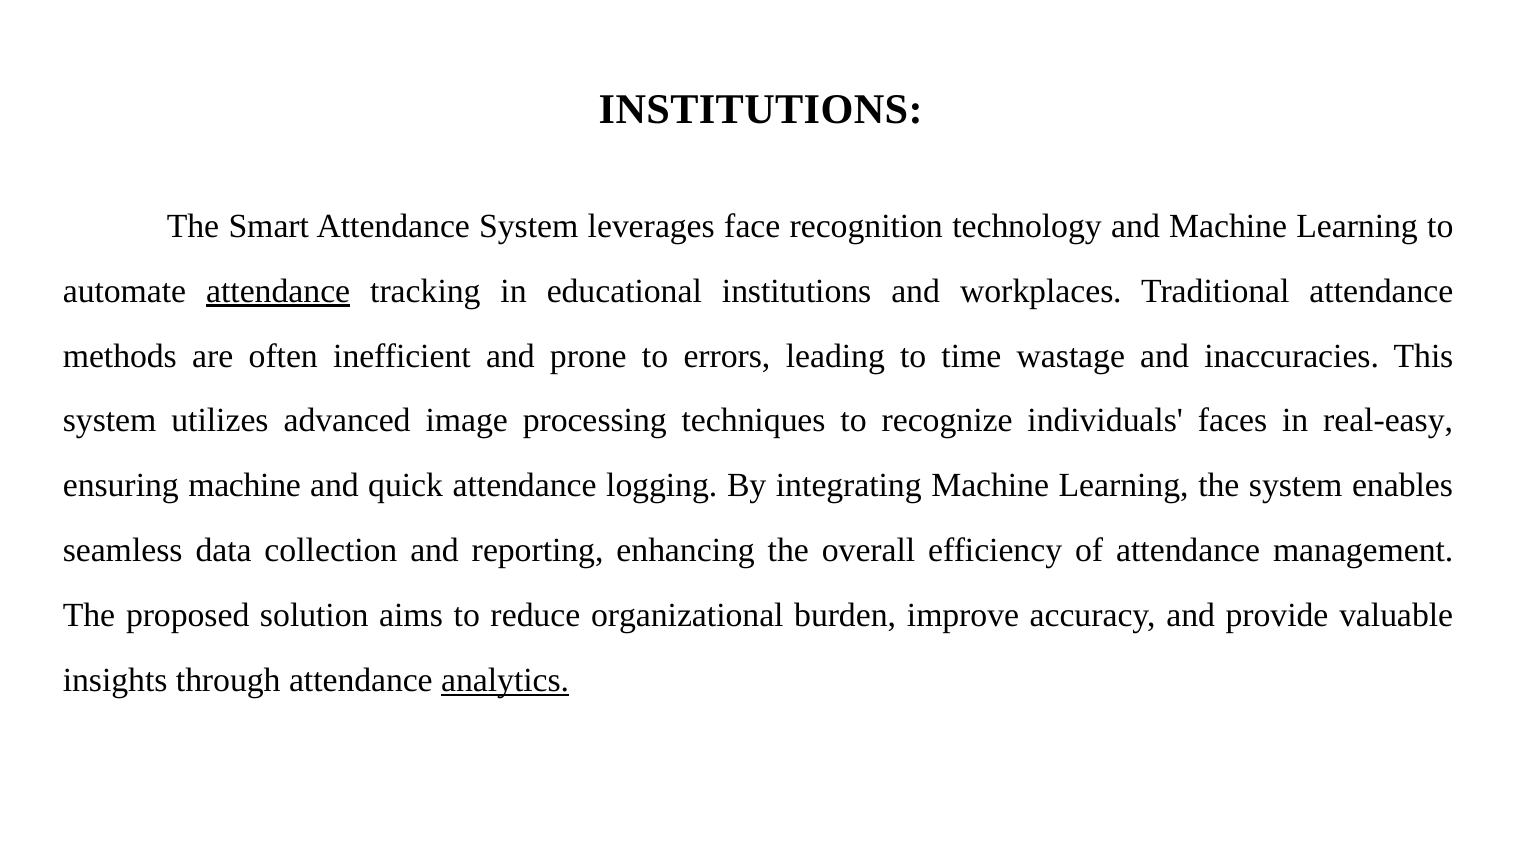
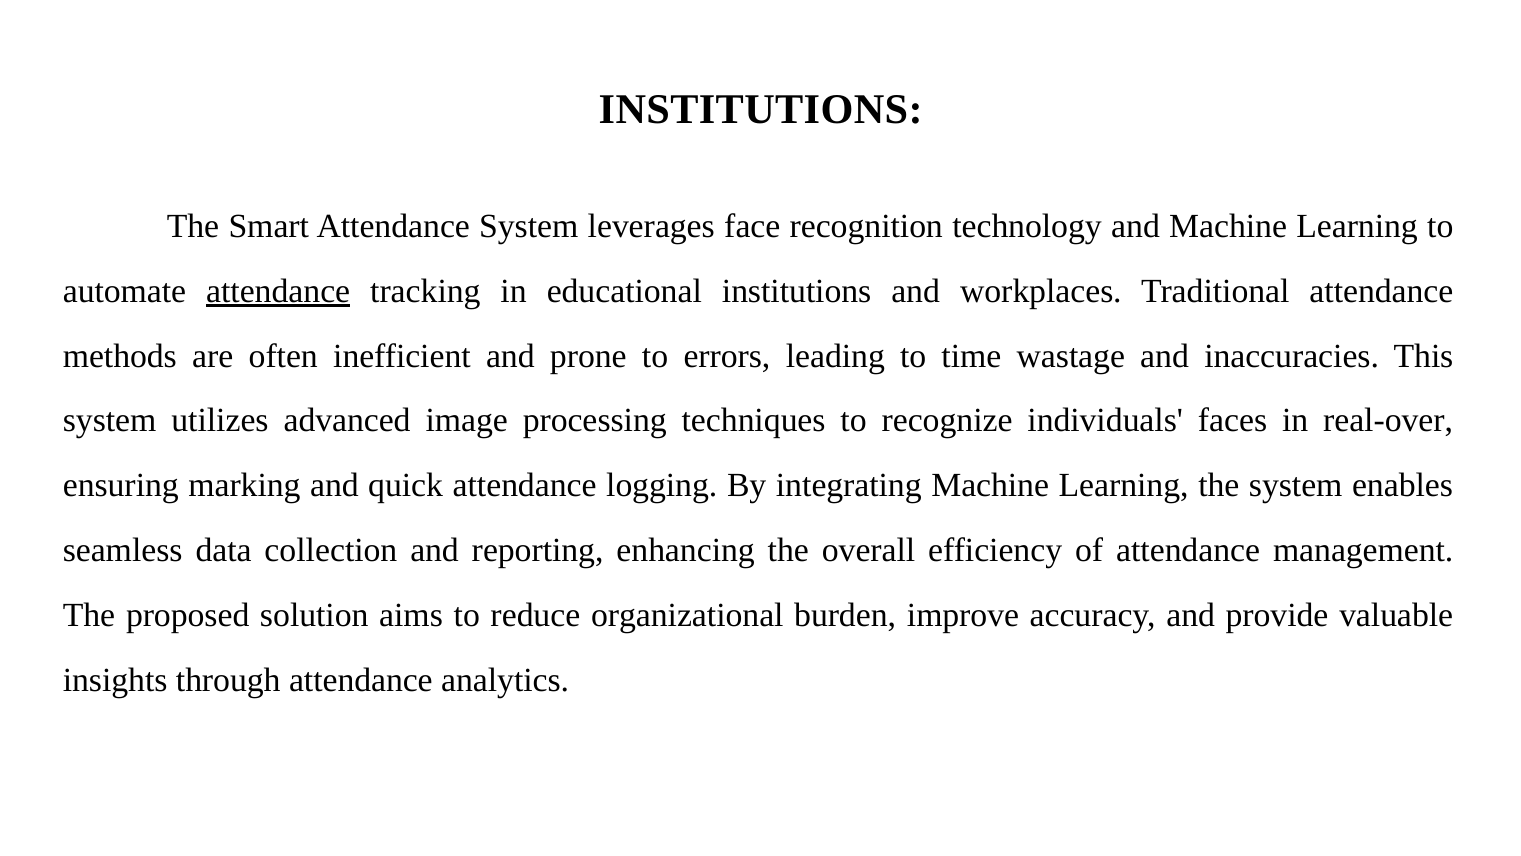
real-easy: real-easy -> real-over
ensuring machine: machine -> marking
analytics underline: present -> none
